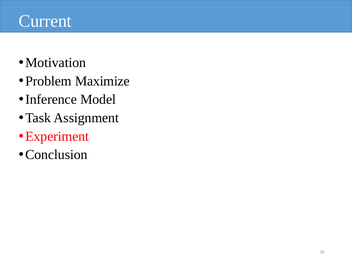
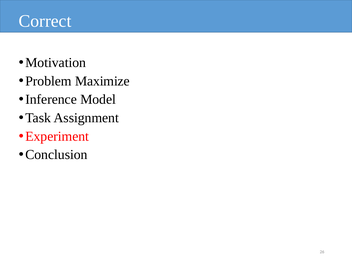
Current: Current -> Correct
